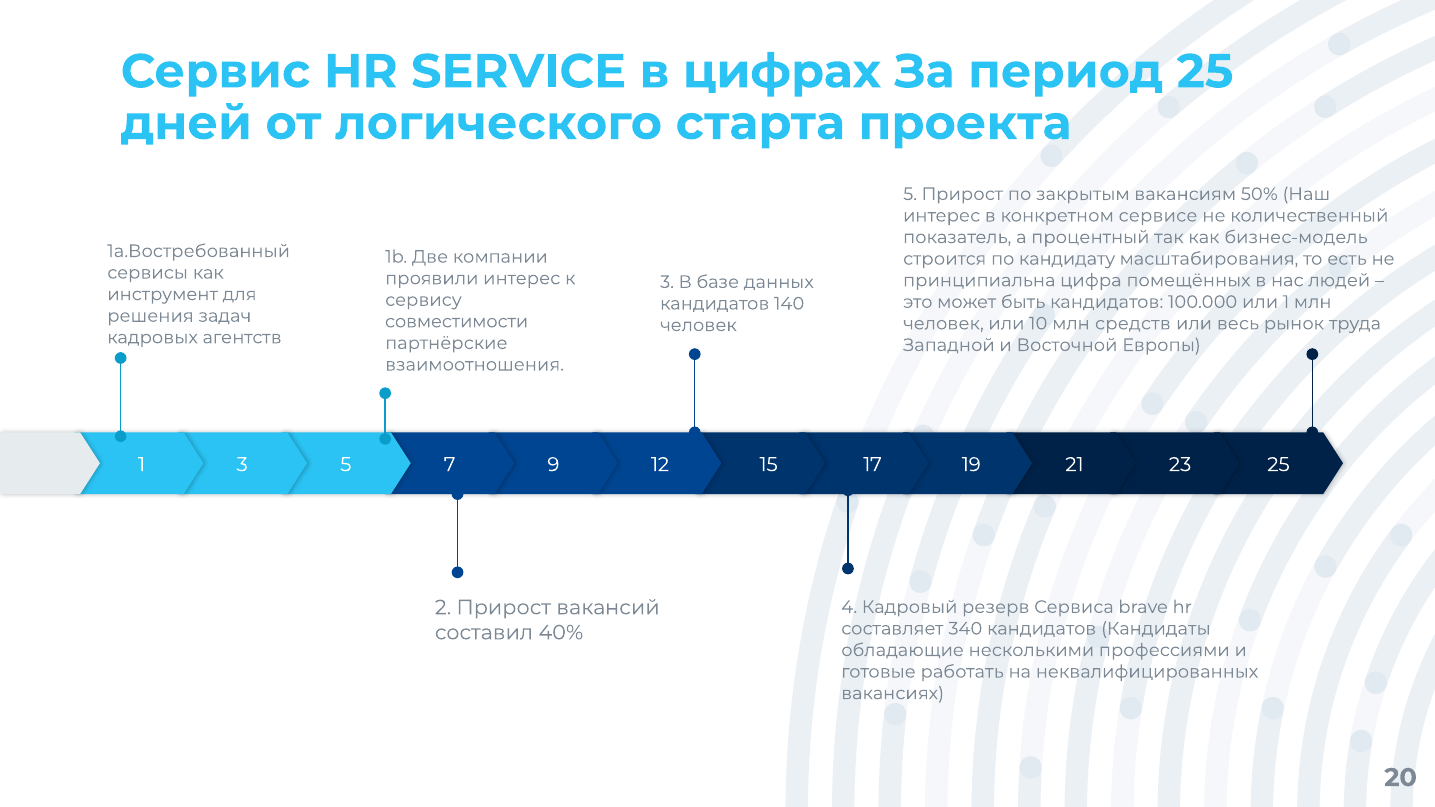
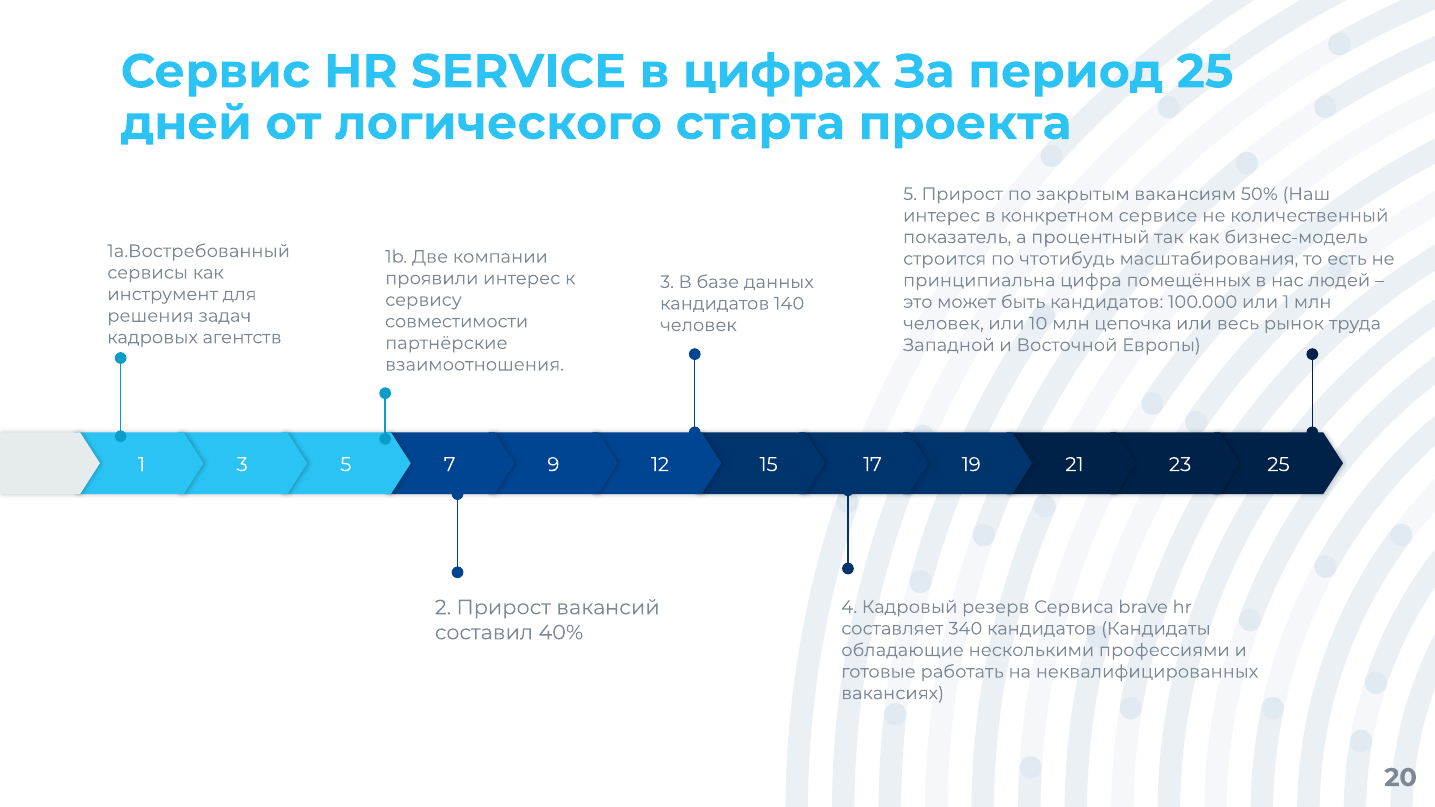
кандидату: кандидату -> чтотибудь
средств: средств -> цепочка
